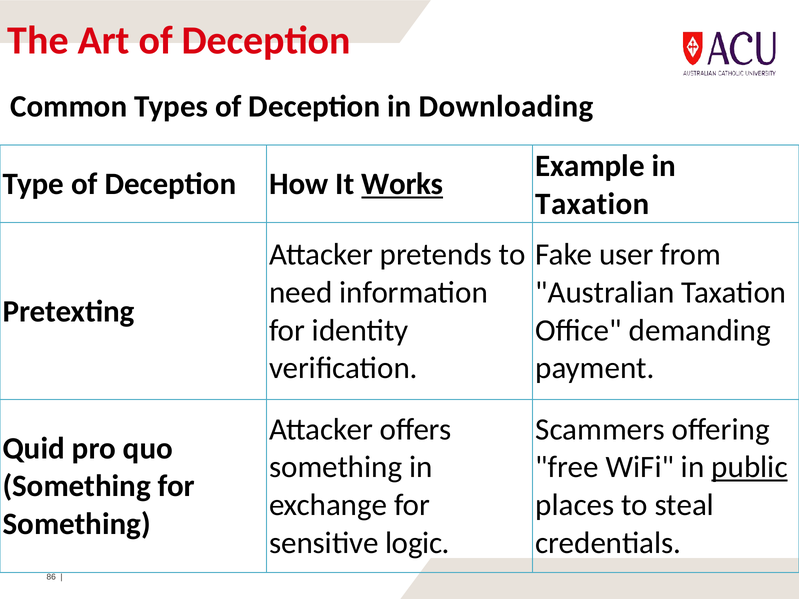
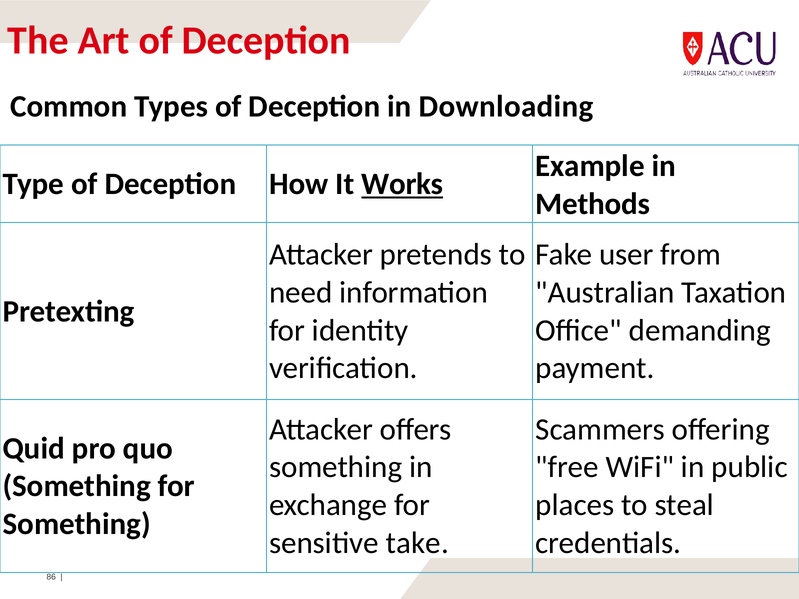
Taxation at (592, 204): Taxation -> Methods
public underline: present -> none
logic: logic -> take
